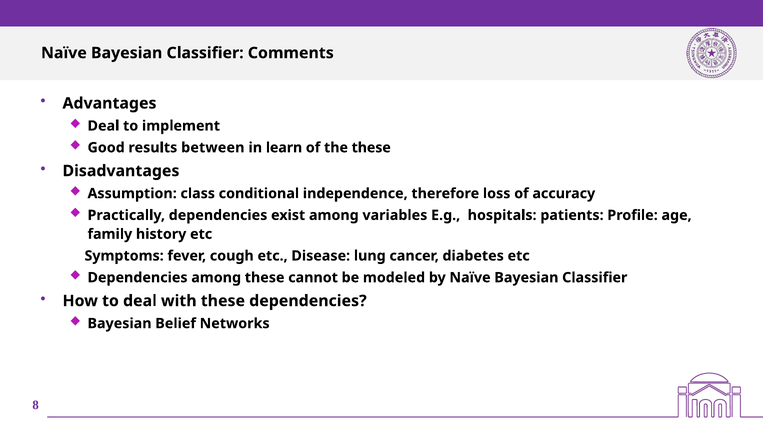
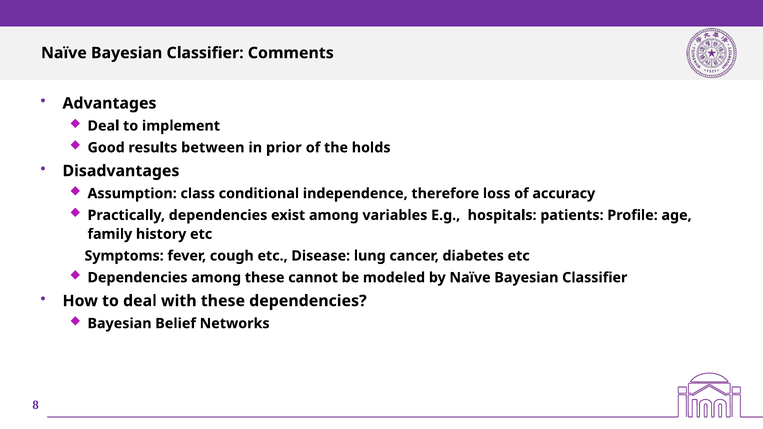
learn: learn -> prior
the these: these -> holds
